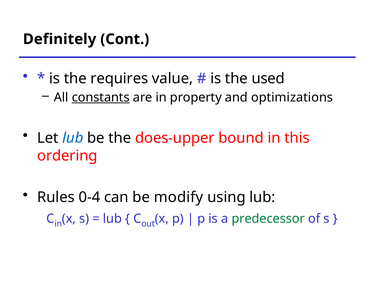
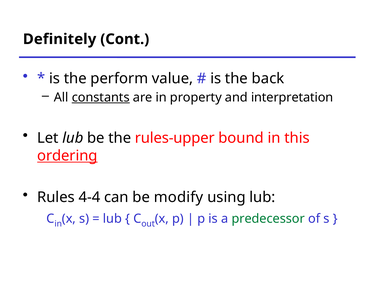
requires: requires -> perform
used: used -> back
optimizations: optimizations -> interpretation
lub at (73, 138) colour: blue -> black
does-upper: does-upper -> rules-upper
ordering underline: none -> present
0-4: 0-4 -> 4-4
